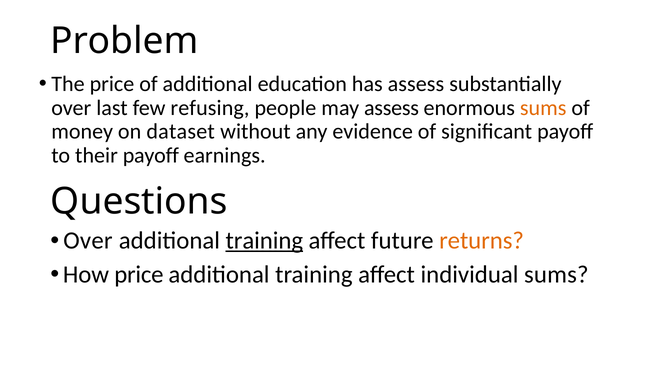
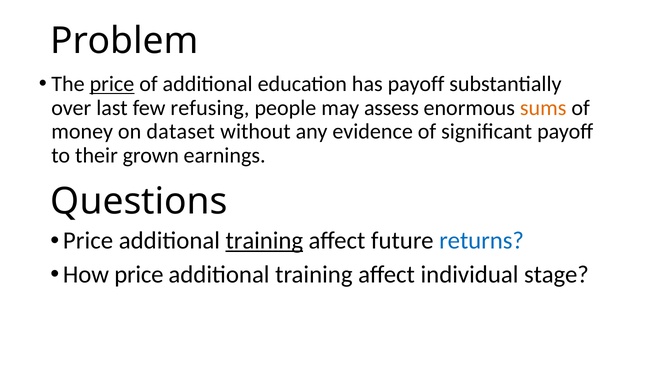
price at (112, 84) underline: none -> present
has assess: assess -> payoff
their payoff: payoff -> grown
Over at (88, 241): Over -> Price
returns colour: orange -> blue
individual sums: sums -> stage
